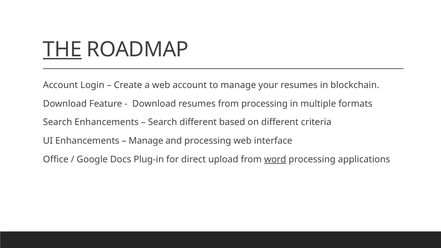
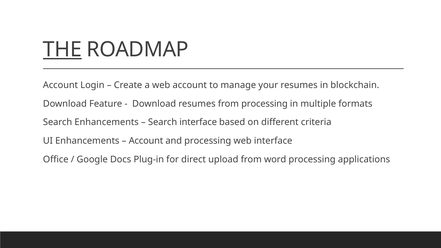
Search different: different -> interface
Manage at (146, 141): Manage -> Account
word underline: present -> none
